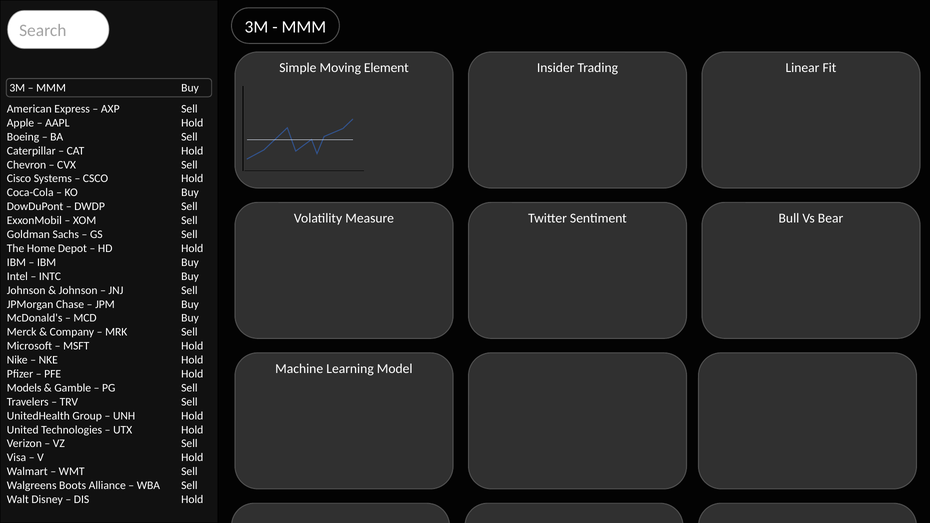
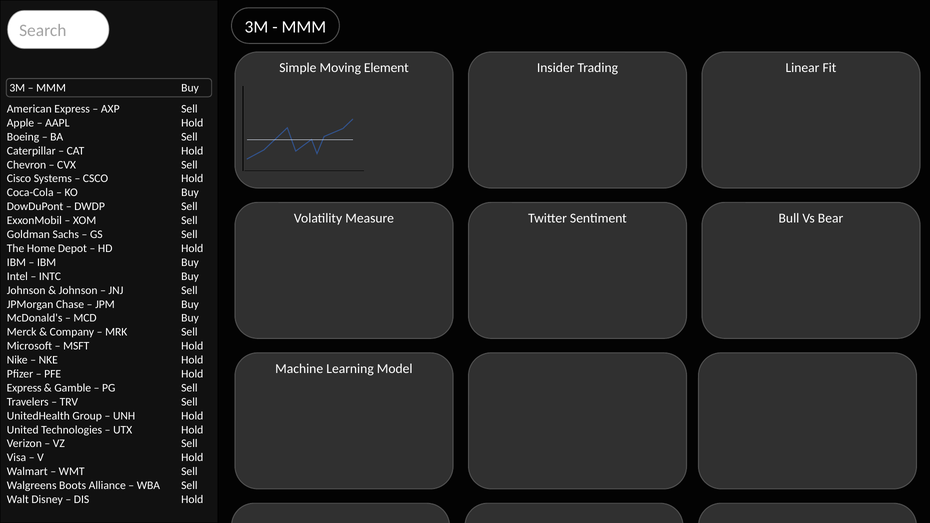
Models at (24, 388): Models -> Express
